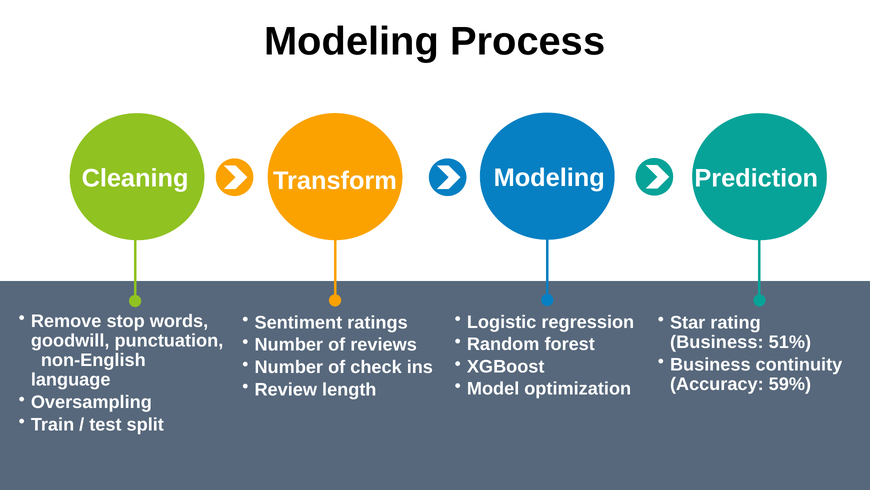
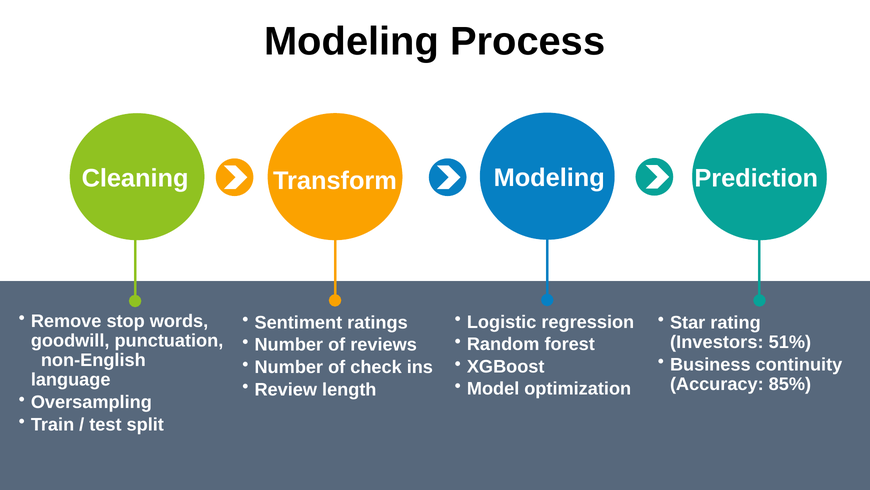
Business at (717, 342): Business -> Investors
59%: 59% -> 85%
